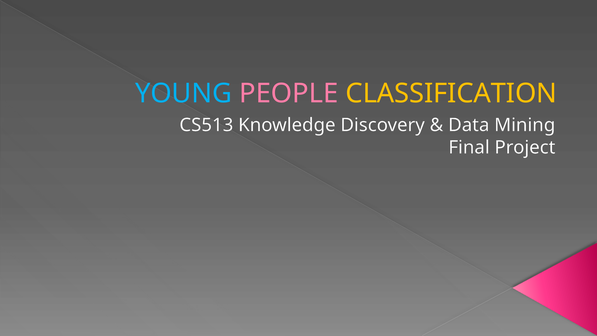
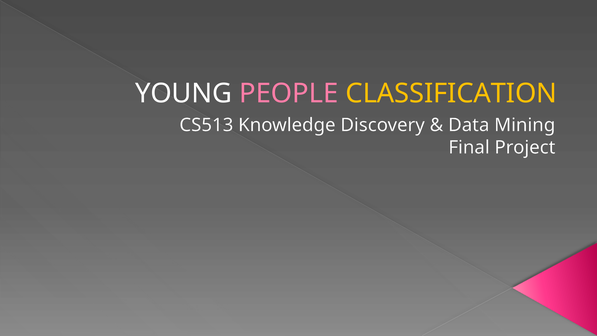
YOUNG colour: light blue -> white
